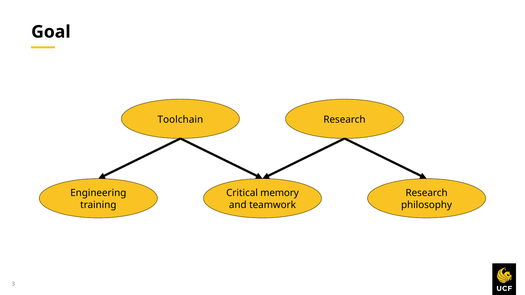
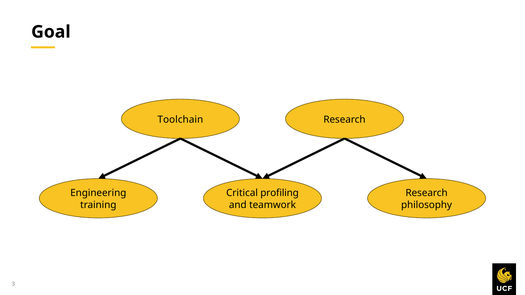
memory: memory -> profiling
